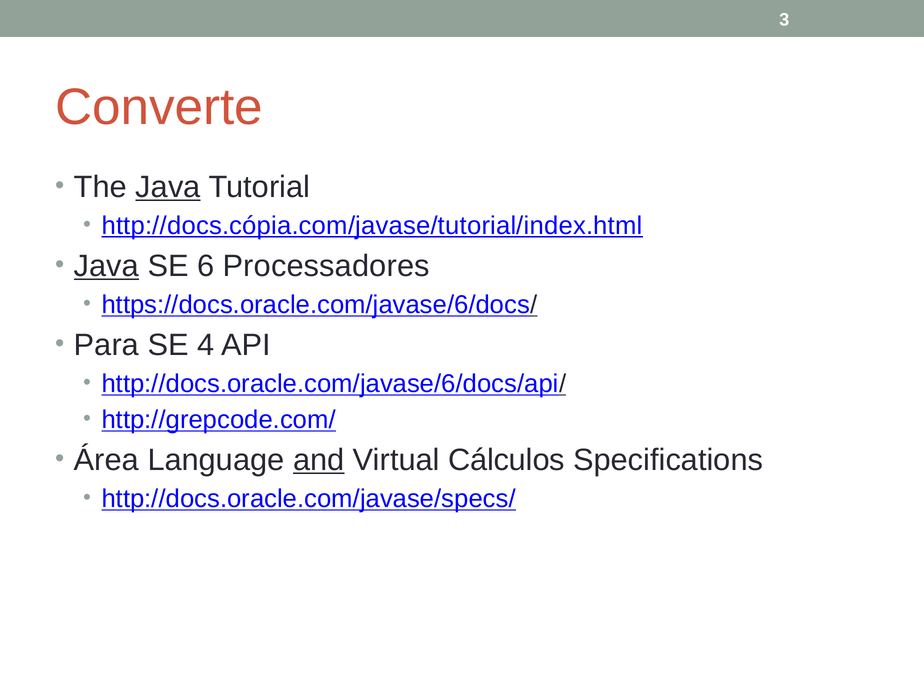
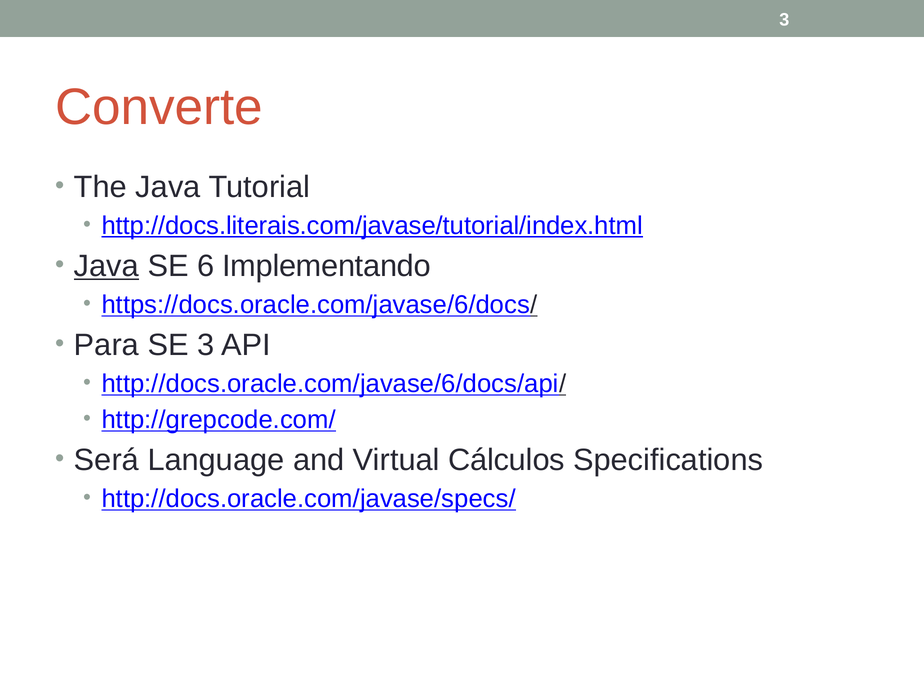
Java at (168, 187) underline: present -> none
http://docs.cópia.com/javase/tutorial/index.html: http://docs.cópia.com/javase/tutorial/index.html -> http://docs.literais.com/javase/tutorial/index.html
Processadores: Processadores -> Implementando
SE 4: 4 -> 3
Área: Área -> Será
and underline: present -> none
